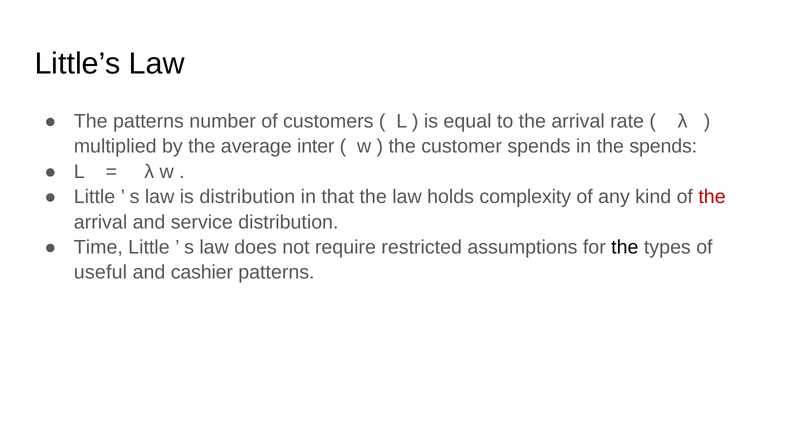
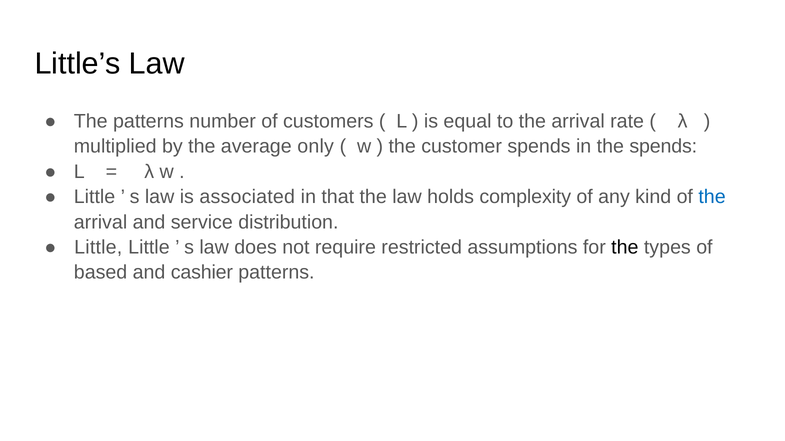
inter: inter -> only
is distribution: distribution -> associated
the at (712, 197) colour: red -> blue
Time at (98, 248): Time -> Little
useful: useful -> based
